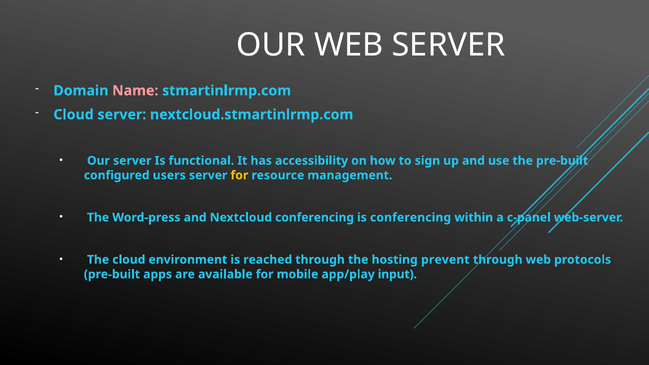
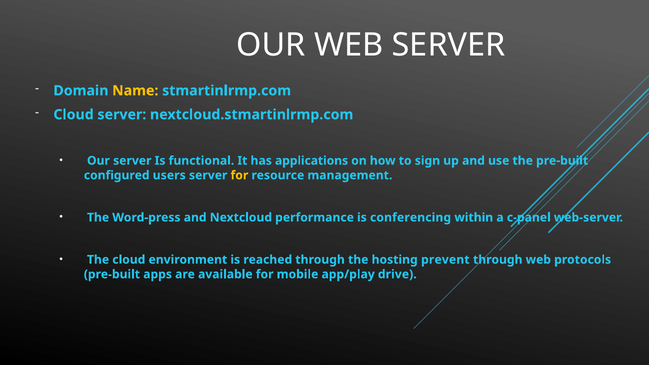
Name colour: pink -> yellow
accessibility: accessibility -> applications
Nextcloud conferencing: conferencing -> performance
input: input -> drive
